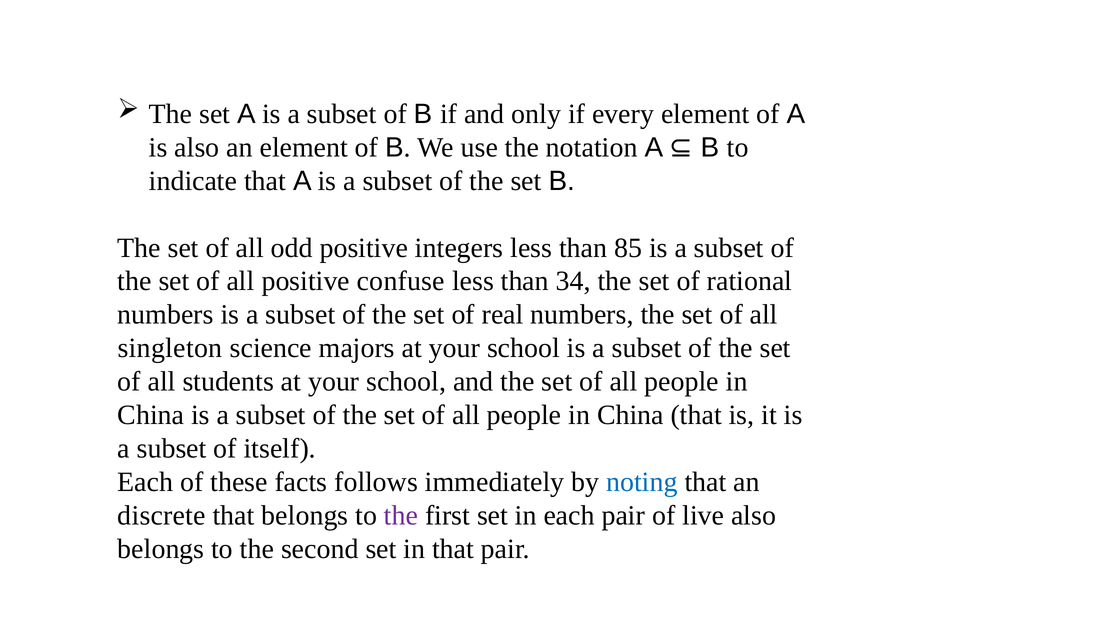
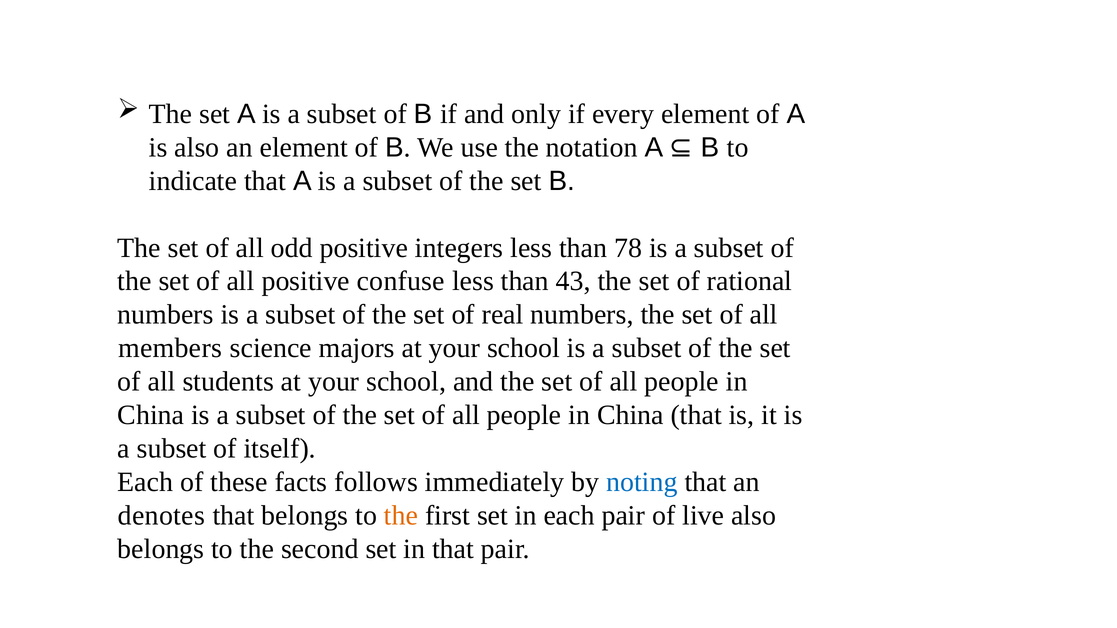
85: 85 -> 78
34: 34 -> 43
singleton: singleton -> members
discrete: discrete -> denotes
the at (401, 516) colour: purple -> orange
